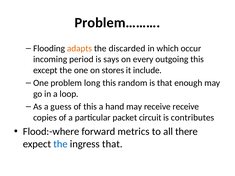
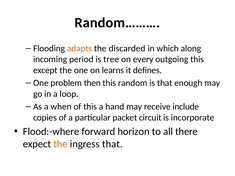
Problem………: Problem……… -> Random………
occur: occur -> along
says: says -> tree
stores: stores -> learns
include: include -> defines
long: long -> then
guess: guess -> when
receive receive: receive -> include
contributes: contributes -> incorporate
metrics: metrics -> horizon
the at (61, 144) colour: blue -> orange
